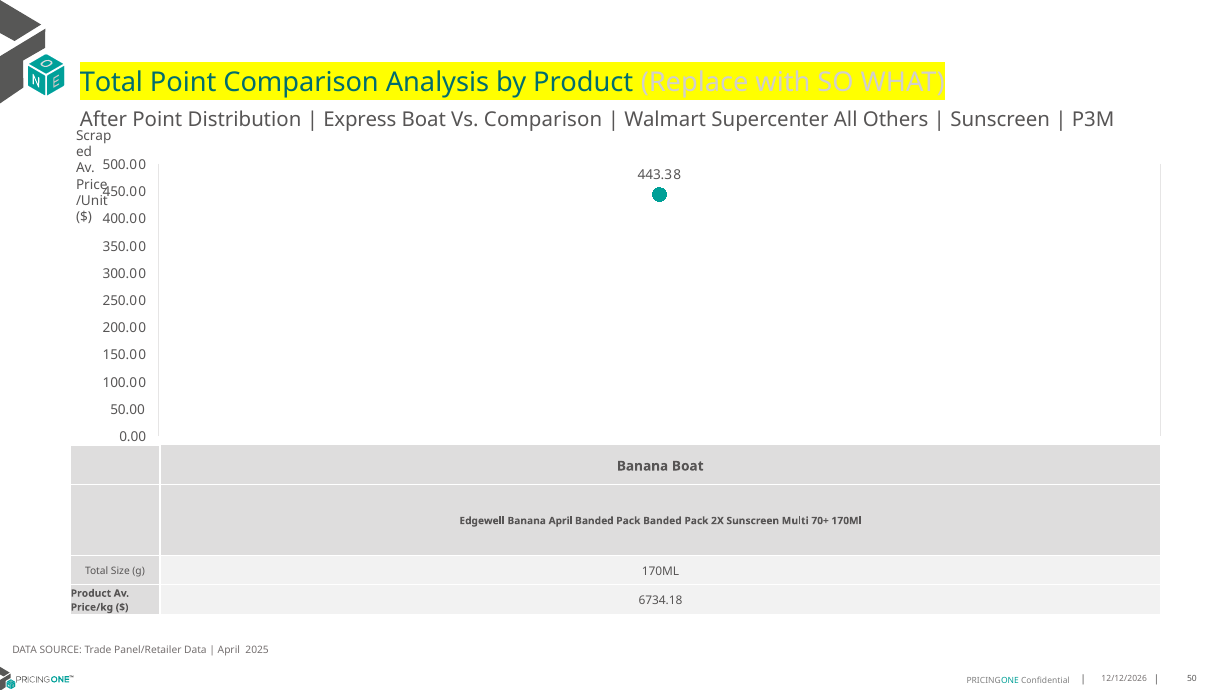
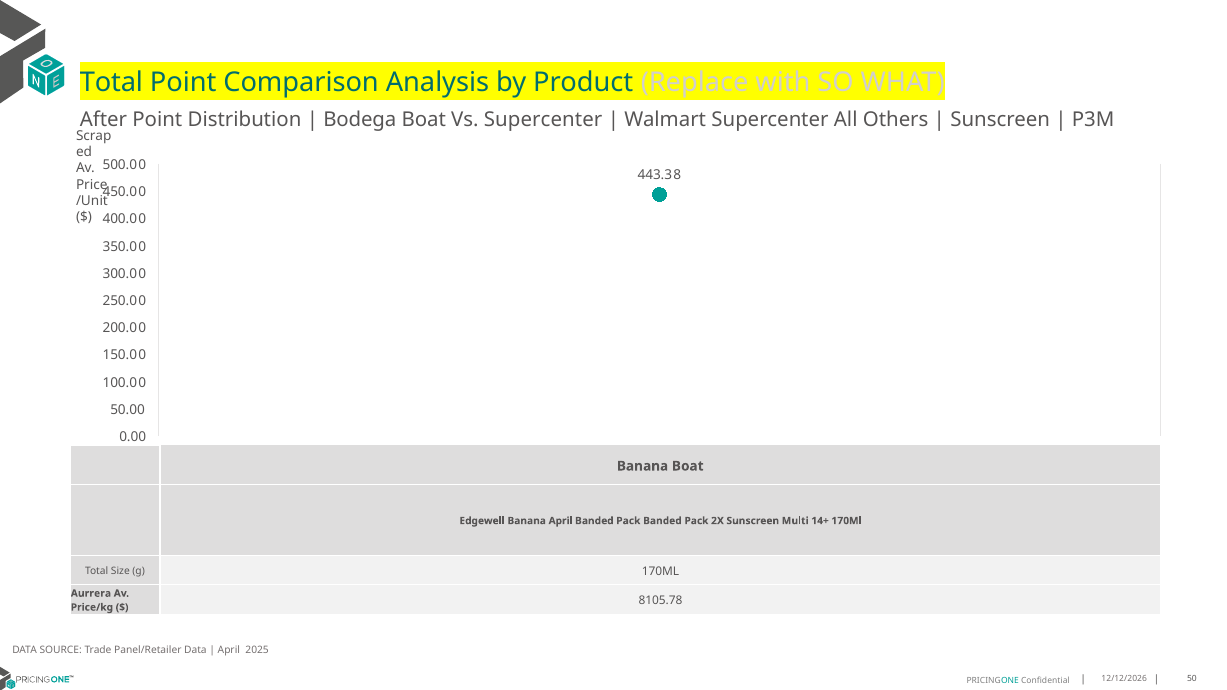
Express: Express -> Bodega
Vs Comparison: Comparison -> Supercenter
70+: 70+ -> 14+
Product at (91, 594): Product -> Aurrera
6734.18: 6734.18 -> 8105.78
